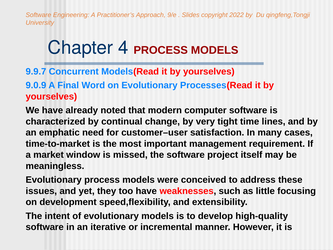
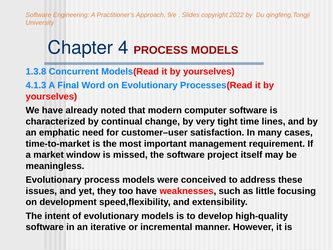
9.9.7: 9.9.7 -> 1.3.8
9.0.9: 9.0.9 -> 4.1.3
